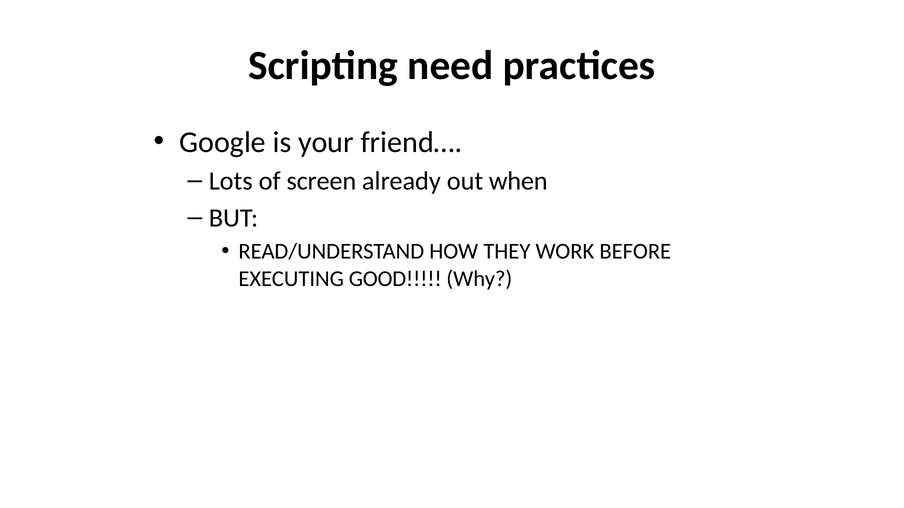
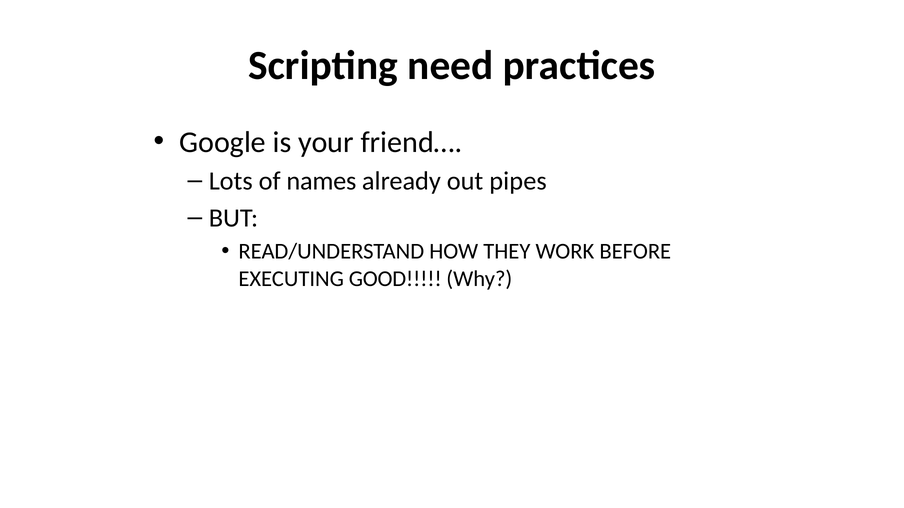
screen: screen -> names
out when: when -> pipes
